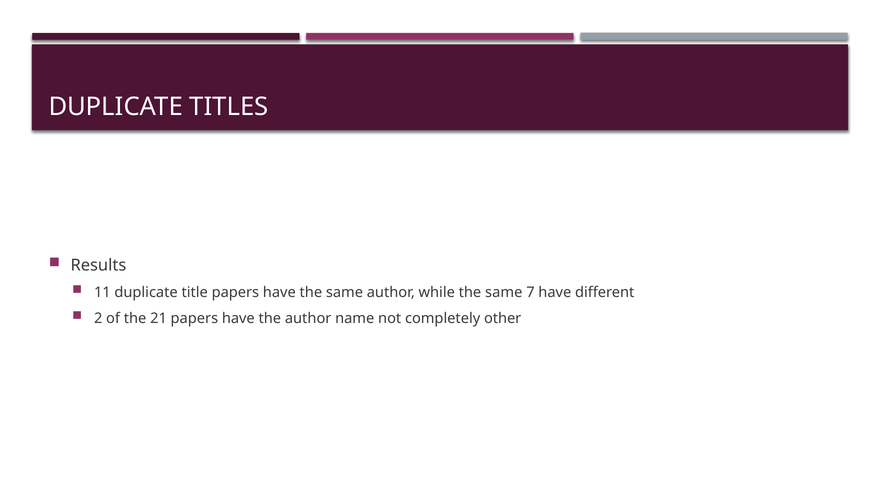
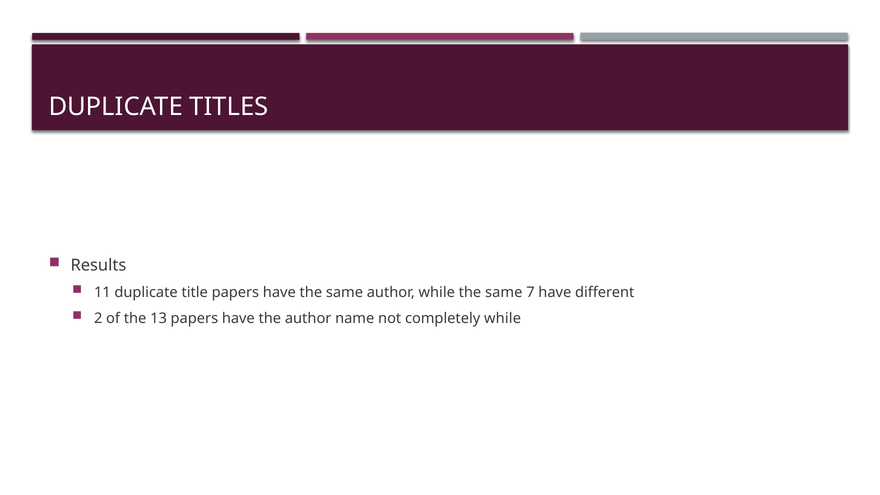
21: 21 -> 13
completely other: other -> while
